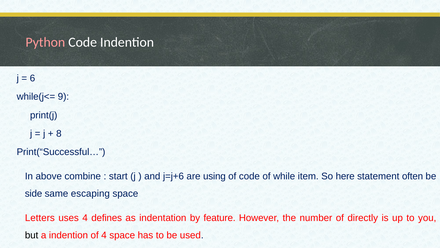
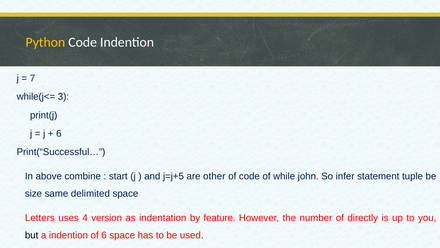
Python colour: pink -> yellow
6: 6 -> 7
9: 9 -> 3
8 at (59, 133): 8 -> 6
j=j+6: j=j+6 -> j=j+5
using: using -> other
item: item -> john
here: here -> infer
often: often -> tuple
side: side -> size
escaping: escaping -> delimited
defines: defines -> version
of 4: 4 -> 6
